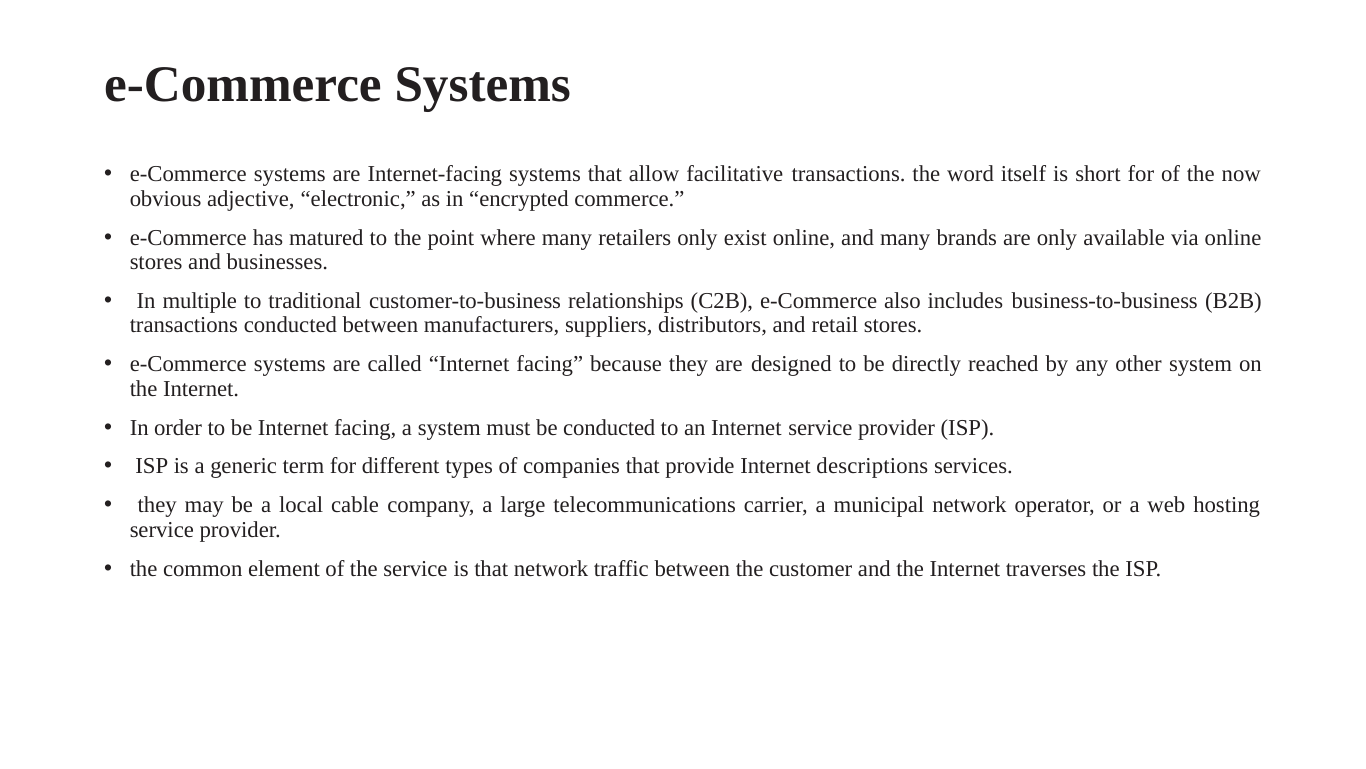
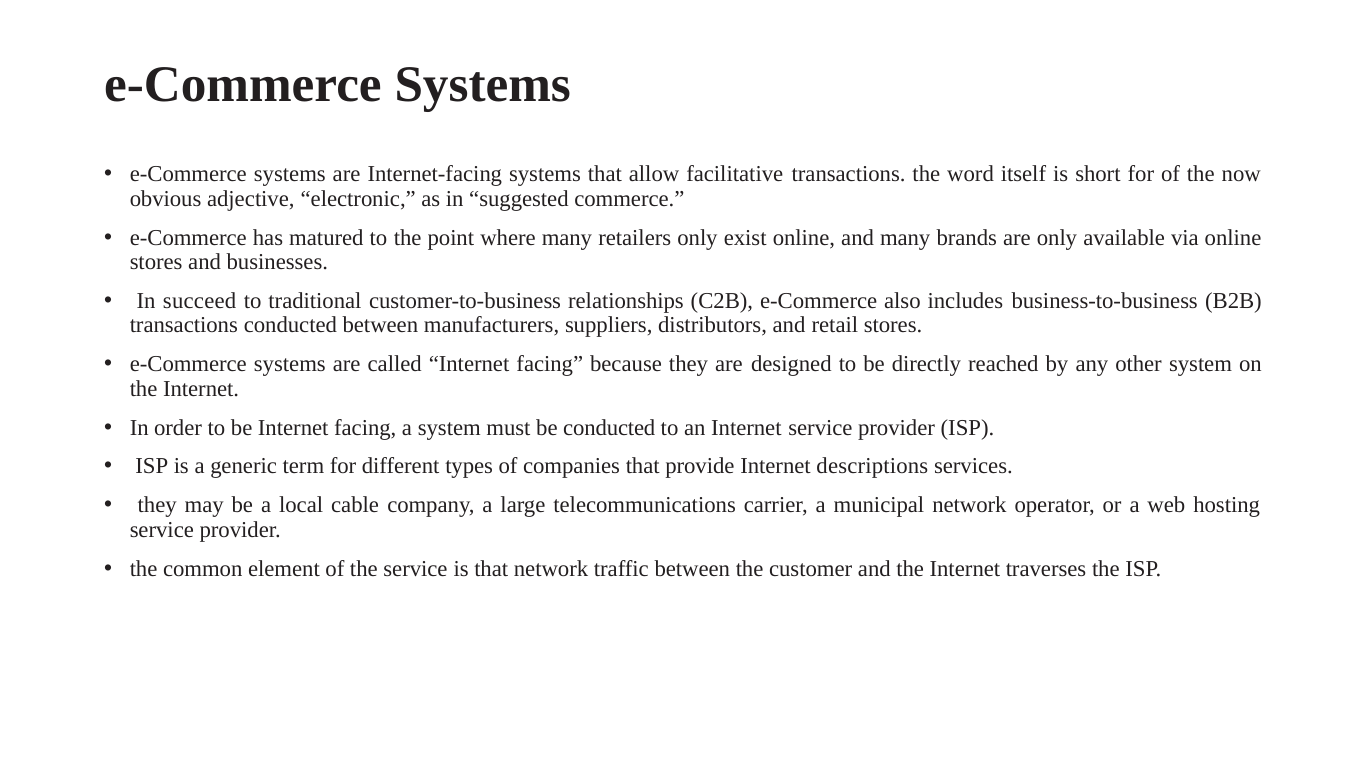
encrypted: encrypted -> suggested
multiple: multiple -> succeed
